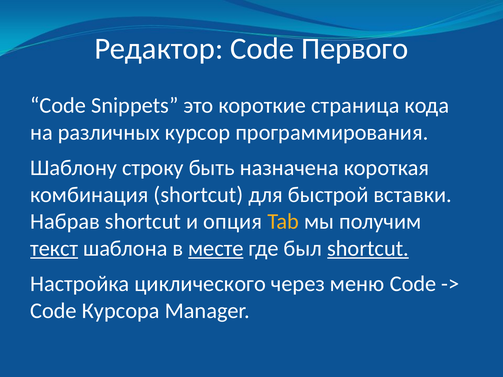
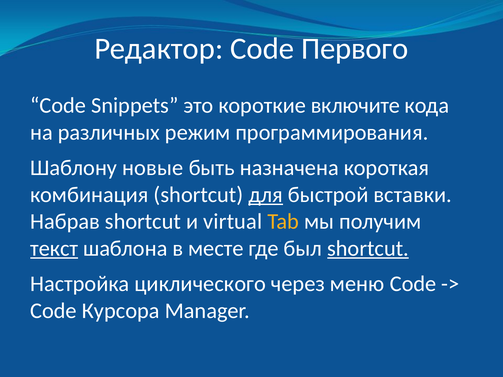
страница: страница -> включите
курсор: курсор -> режим
строку: строку -> новые
для underline: none -> present
опция: опция -> virtual
месте underline: present -> none
